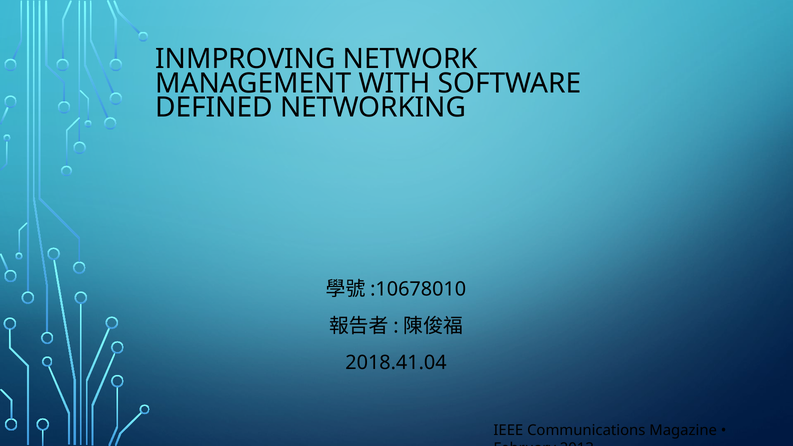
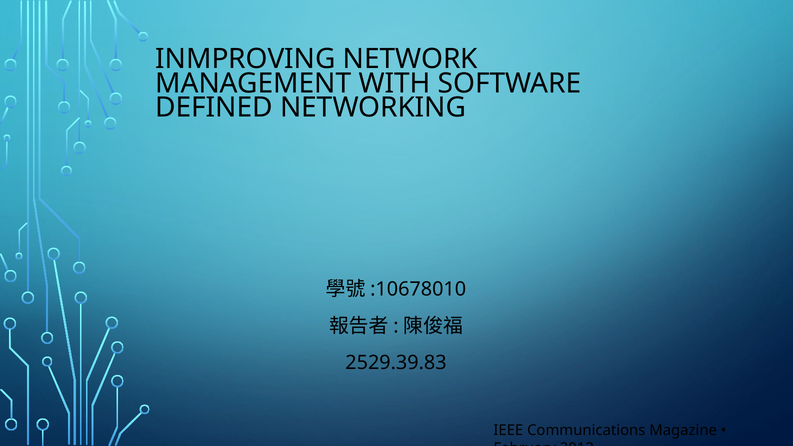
2018.41.04: 2018.41.04 -> 2529.39.83
